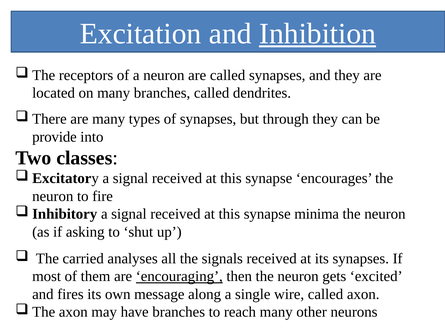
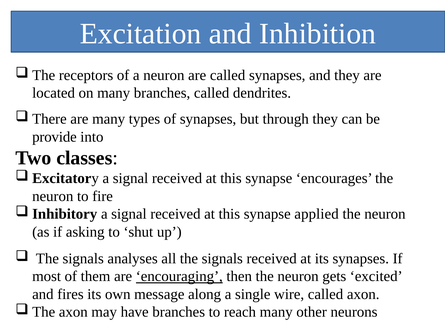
Inhibition underline: present -> none
minima: minima -> applied
carried at (83, 258): carried -> signals
